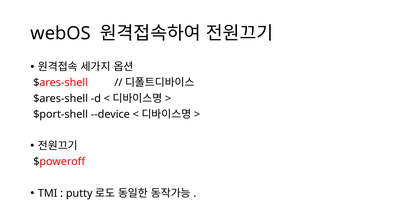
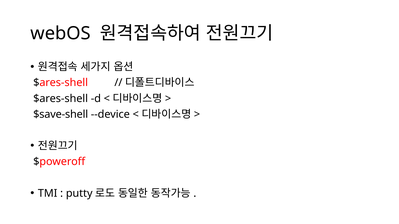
$port-shell: $port-shell -> $save-shell
